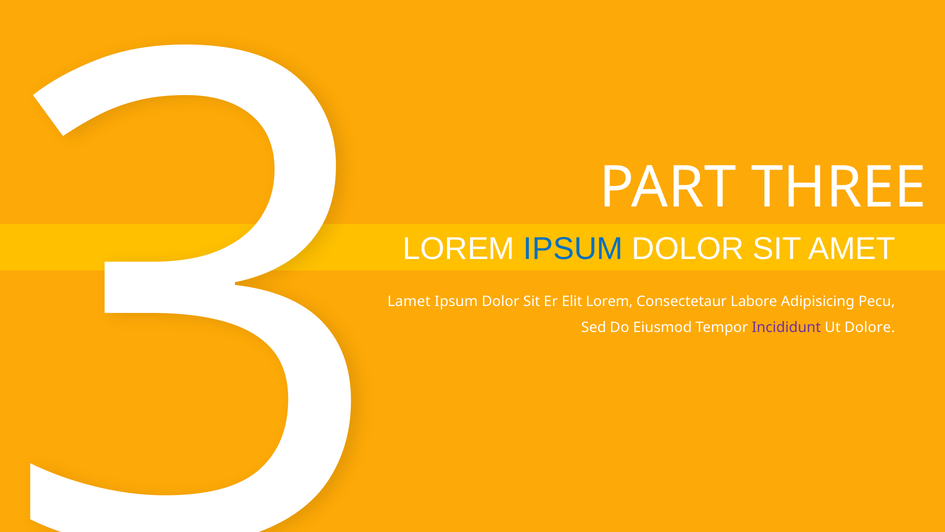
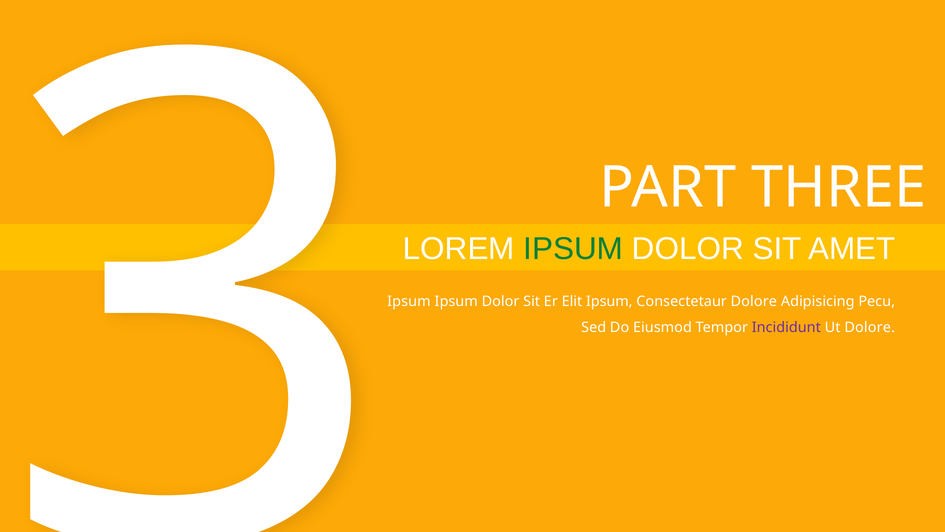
IPSUM at (573, 248) colour: blue -> green
Lamet at (409, 301): Lamet -> Ipsum
Elit Lorem: Lorem -> Ipsum
Consectetaur Labore: Labore -> Dolore
